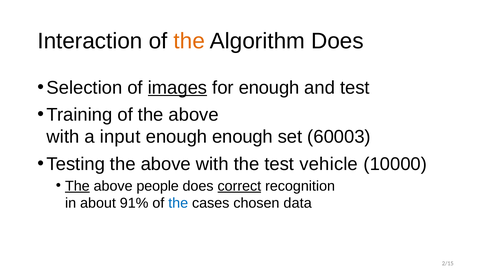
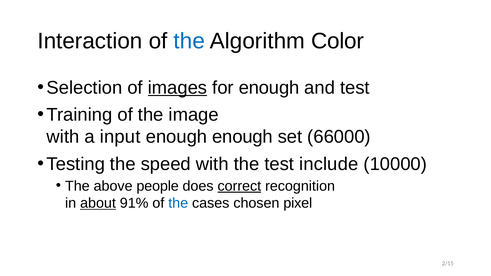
the at (189, 41) colour: orange -> blue
Algorithm Does: Does -> Color
of the above: above -> image
60003: 60003 -> 66000
Testing the above: above -> speed
vehicle: vehicle -> include
The at (77, 186) underline: present -> none
about underline: none -> present
data: data -> pixel
